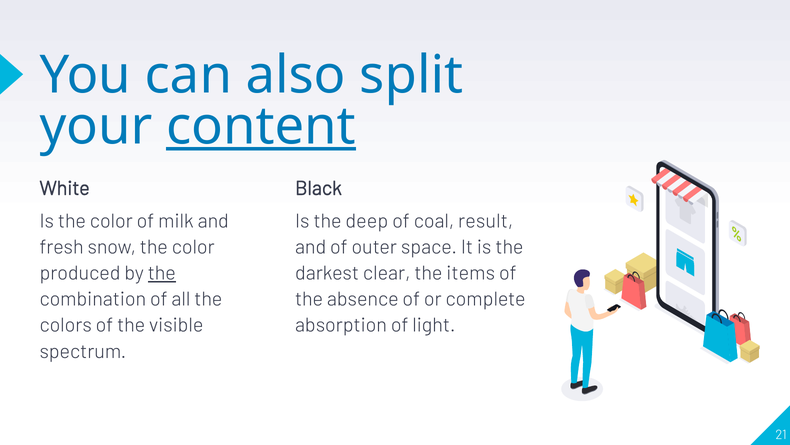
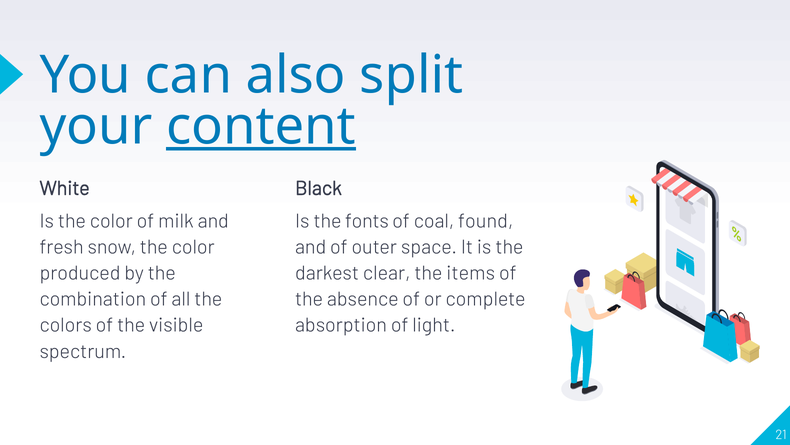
deep: deep -> fonts
result: result -> found
the at (162, 273) underline: present -> none
